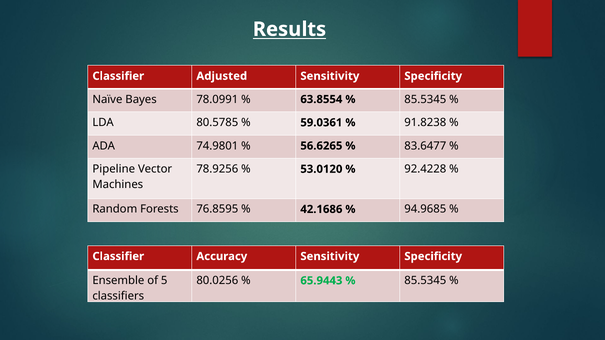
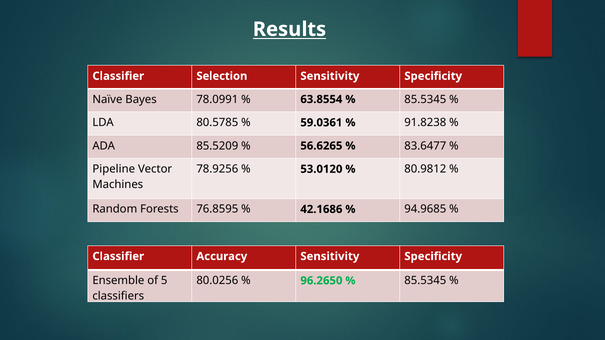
Adjusted: Adjusted -> Selection
74.9801: 74.9801 -> 85.5209
92.4228: 92.4228 -> 80.9812
65.9443: 65.9443 -> 96.2650
